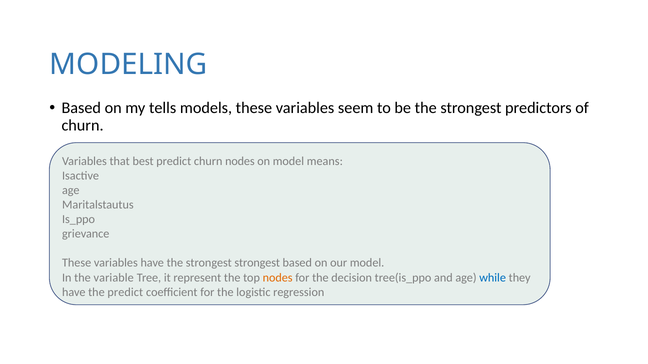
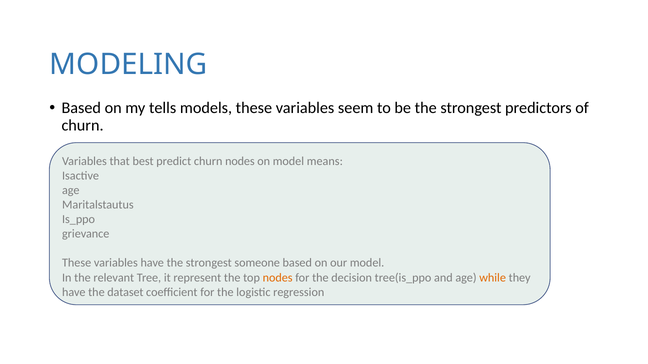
strongest strongest: strongest -> someone
variable: variable -> relevant
while colour: blue -> orange
the predict: predict -> dataset
